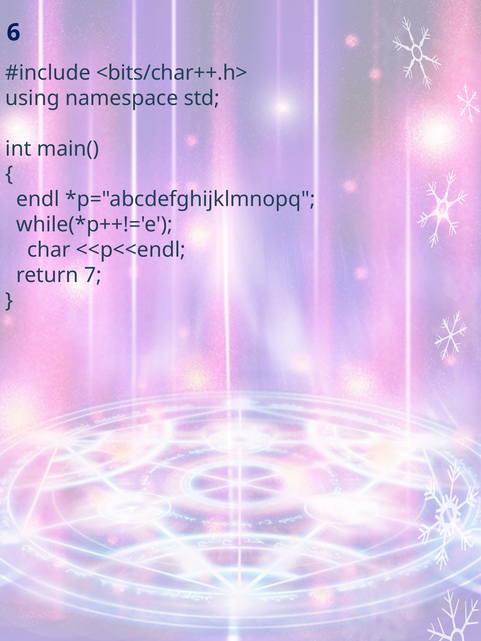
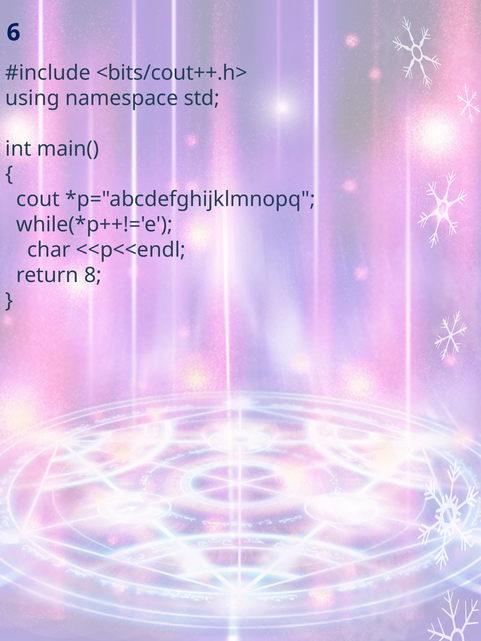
<bits/char++.h>: <bits/char++.h> -> <bits/cout++.h>
endl: endl -> cout
7: 7 -> 8
